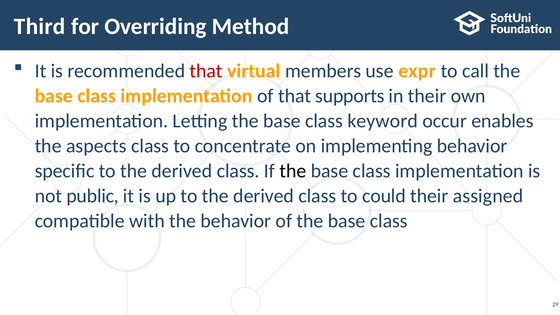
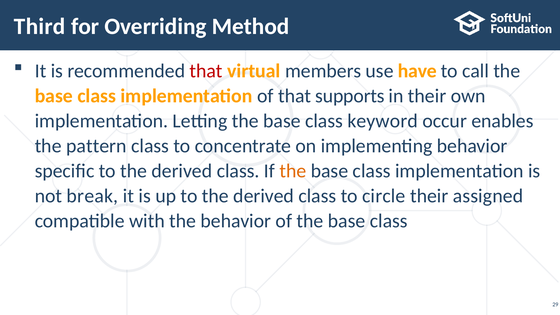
expr: expr -> have
aspects: aspects -> pattern
the at (293, 171) colour: black -> orange
public: public -> break
could: could -> circle
